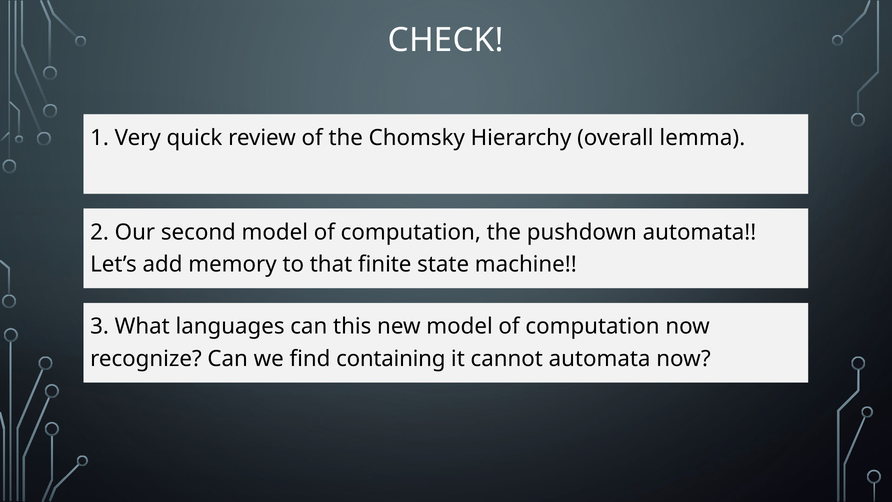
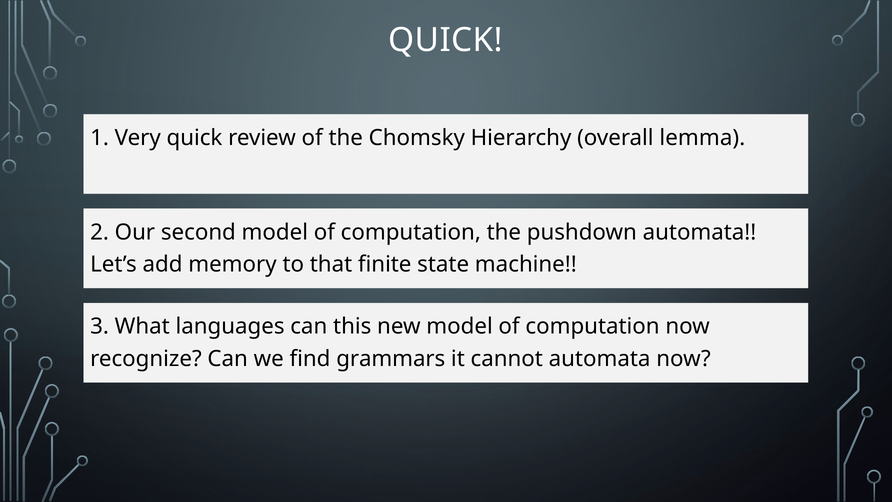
CHECK at (446, 40): CHECK -> QUICK
containing: containing -> grammars
